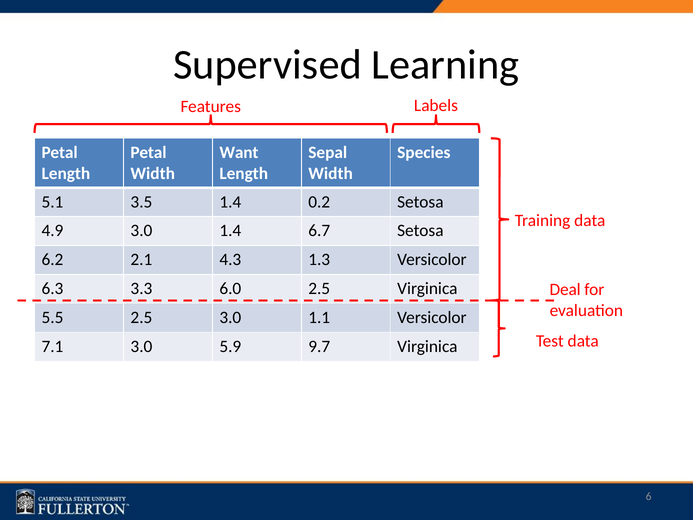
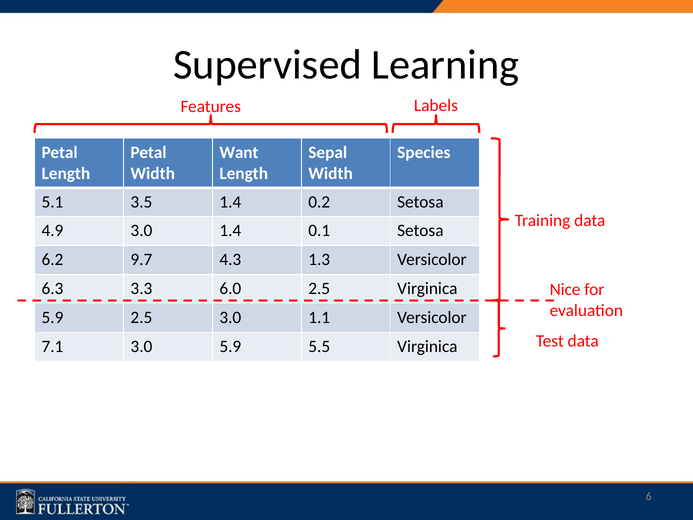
6.7: 6.7 -> 0.1
2.1: 2.1 -> 9.7
Deal: Deal -> Nice
5.5 at (52, 317): 5.5 -> 5.9
9.7: 9.7 -> 5.5
